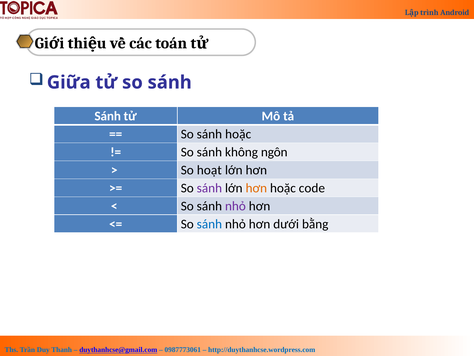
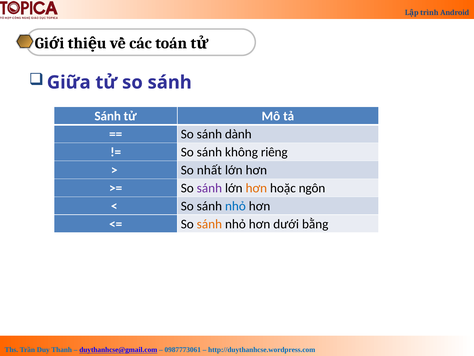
sánh hoặc: hoặc -> dành
ngôn: ngôn -> riêng
hoạt: hoạt -> nhất
code: code -> ngôn
nhỏ at (235, 206) colour: purple -> blue
sánh at (209, 224) colour: blue -> orange
